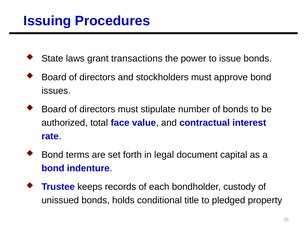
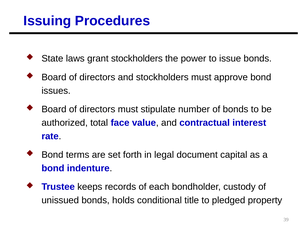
grant transactions: transactions -> stockholders
